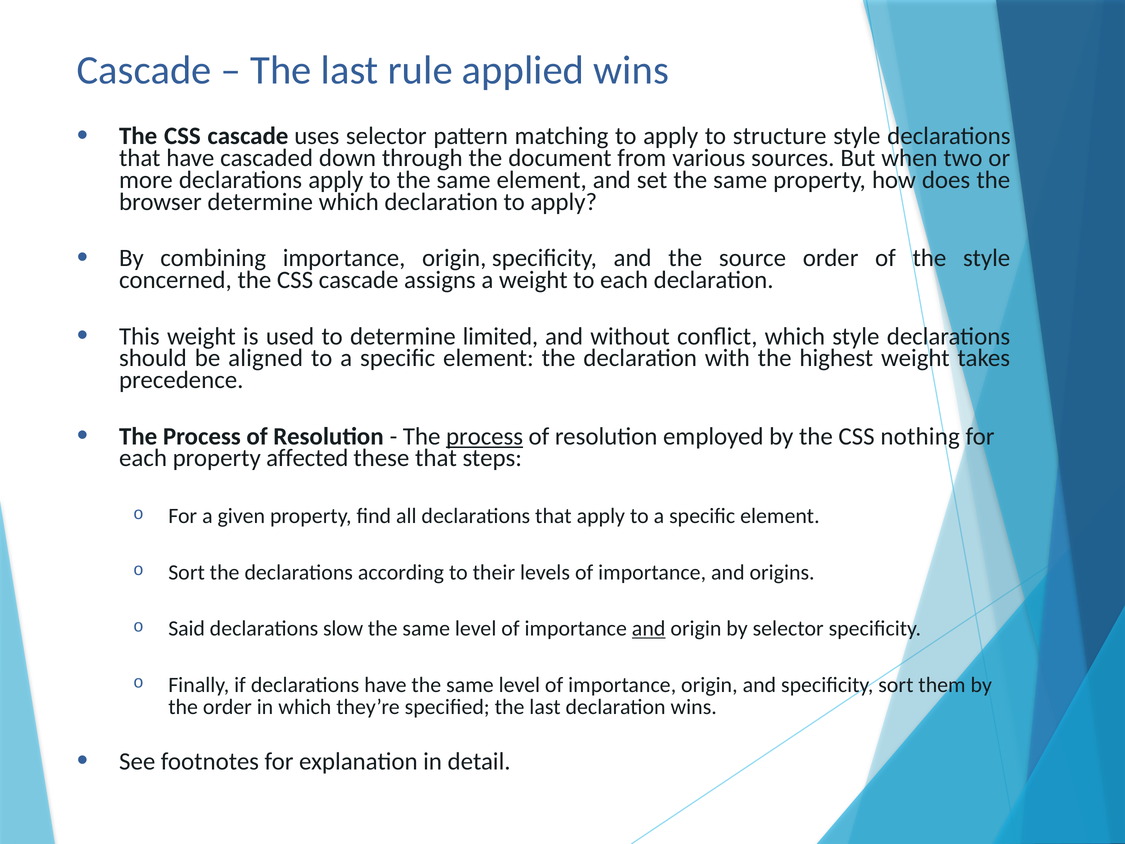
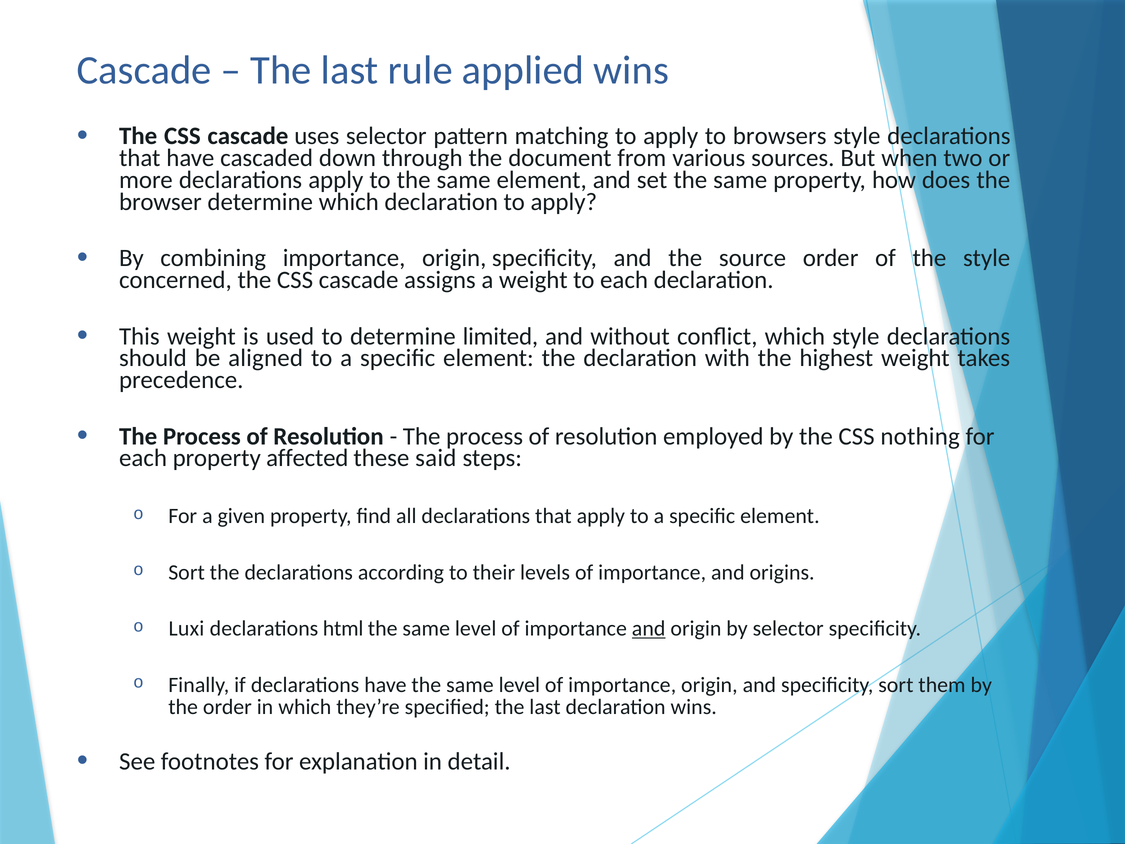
structure: structure -> browsers
process at (485, 436) underline: present -> none
these that: that -> said
Said: Said -> Luxi
slow: slow -> html
